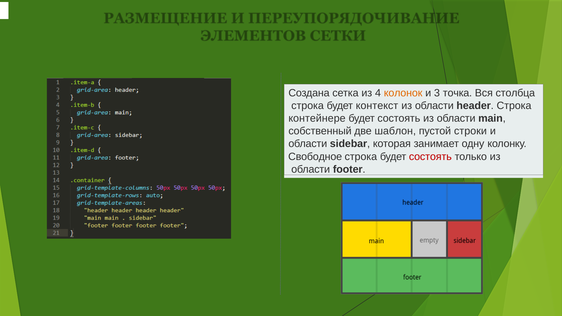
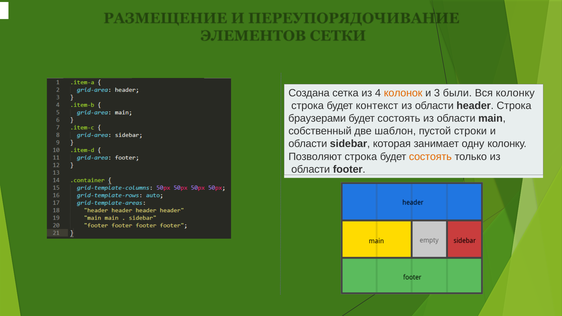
точка: точка -> были
Вся столбца: столбца -> колонку
контейнере: контейнере -> браузерами
Свободное: Свободное -> Позволяют
состоять at (430, 157) colour: red -> orange
